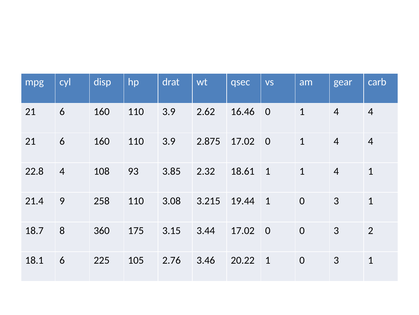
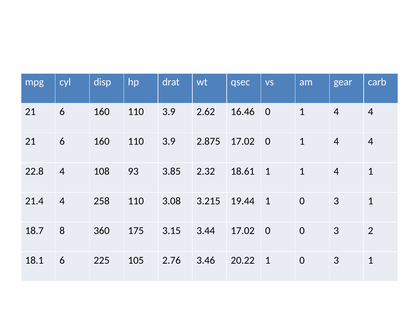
21.4 9: 9 -> 4
